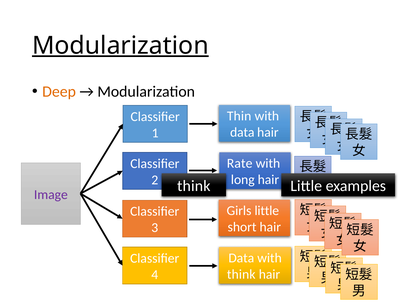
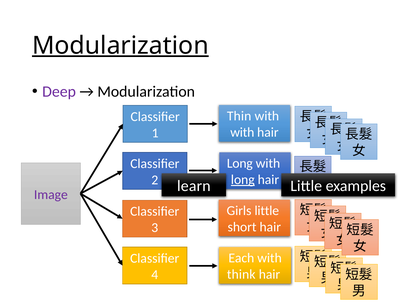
Deep colour: orange -> purple
data at (242, 132): data -> with
Rate at (240, 164): Rate -> Long
long at (243, 180) underline: none -> present
think at (194, 186): think -> learn
Data at (241, 258): Data -> Each
